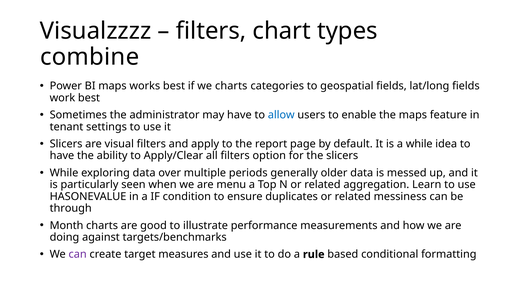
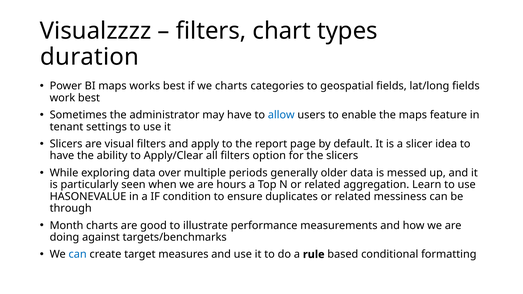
combine: combine -> duration
a while: while -> slicer
menu: menu -> hours
can at (78, 255) colour: purple -> blue
